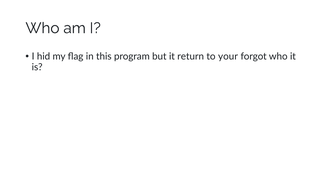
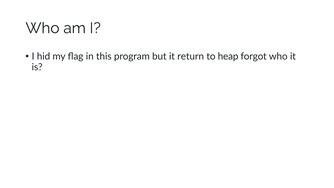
your: your -> heap
